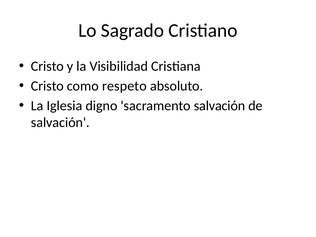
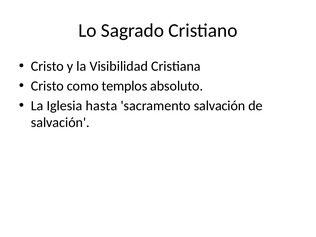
respeto: respeto -> templos
digno: digno -> hasta
